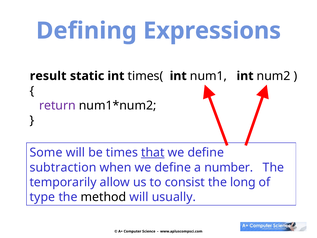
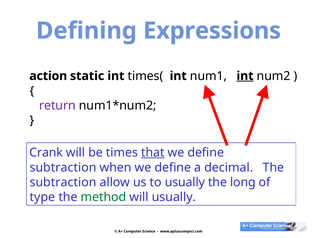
result: result -> action
int at (245, 76) underline: none -> present
Some: Some -> Crank
number: number -> decimal
temporarily at (63, 182): temporarily -> subtraction
to consist: consist -> usually
method colour: black -> green
